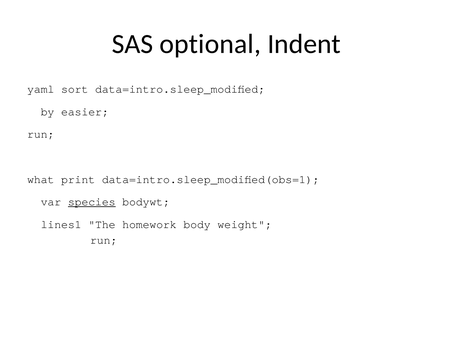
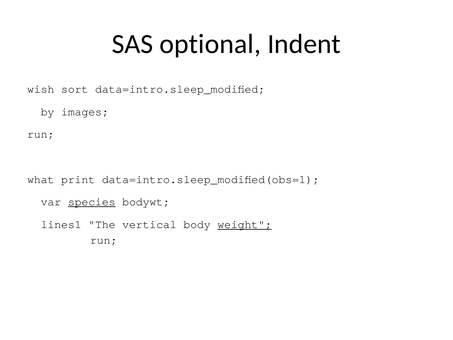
yaml: yaml -> wish
easier: easier -> images
homework: homework -> vertical
weight underline: none -> present
